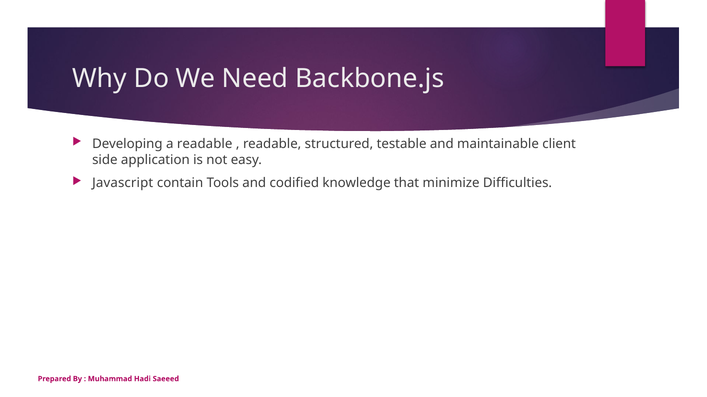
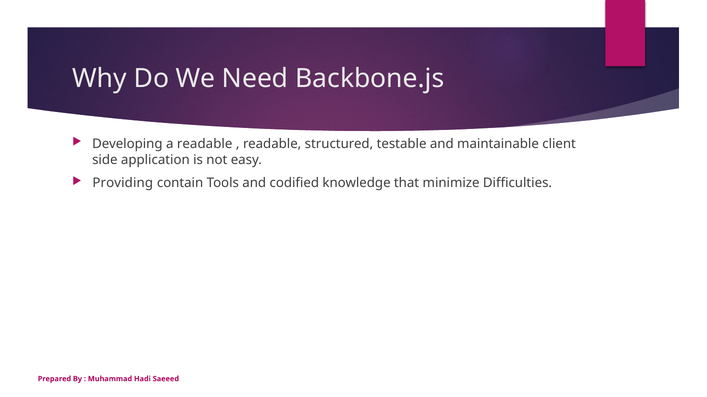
Javascript: Javascript -> Providing
